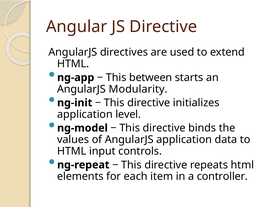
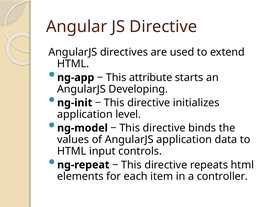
between: between -> attribute
Modularity: Modularity -> Developing
